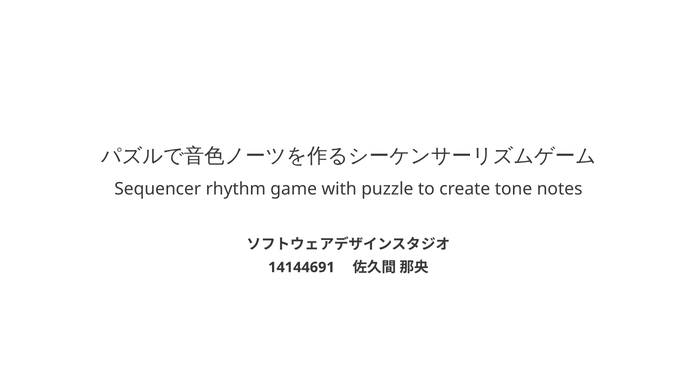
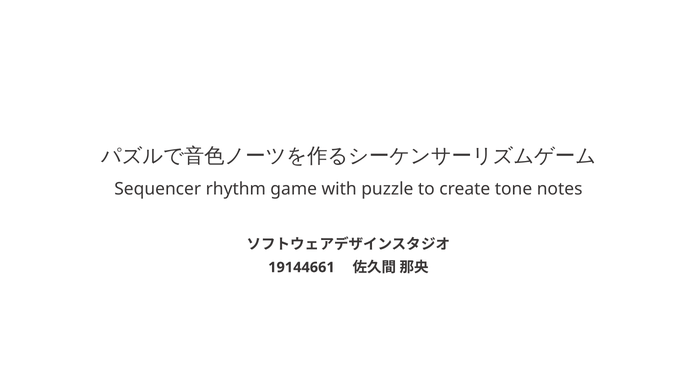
14144691: 14144691 -> 19144661
